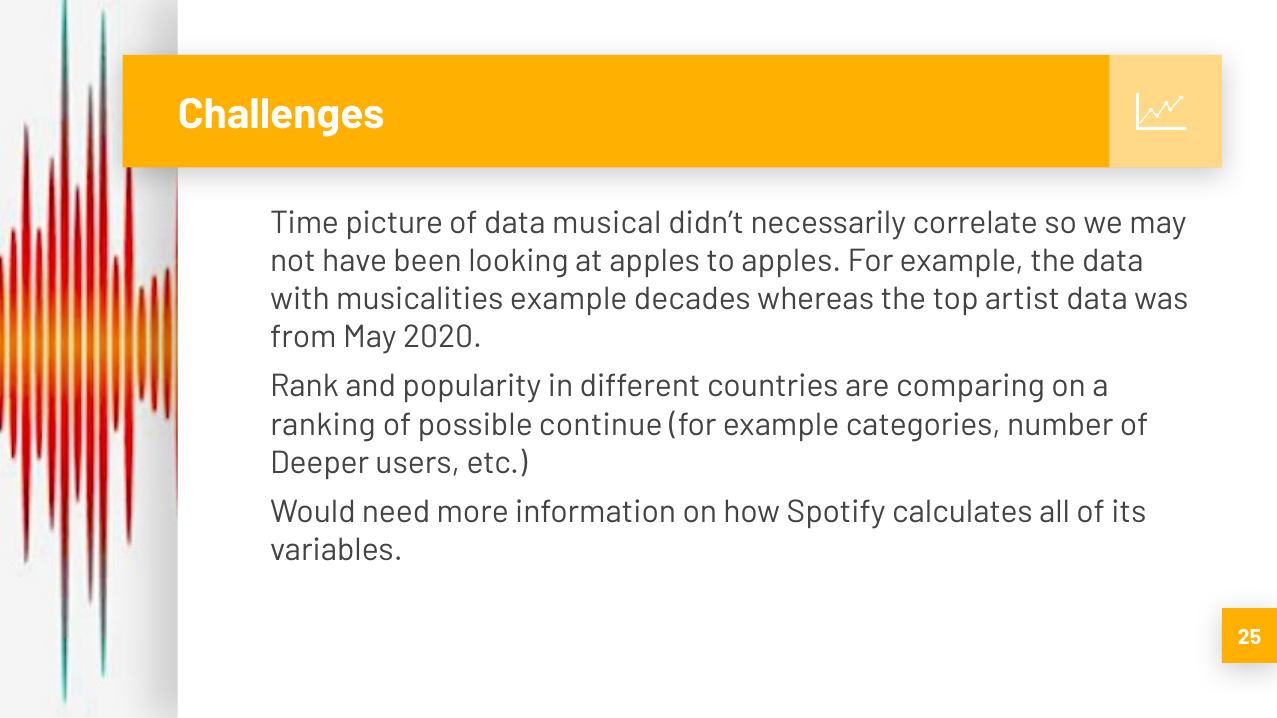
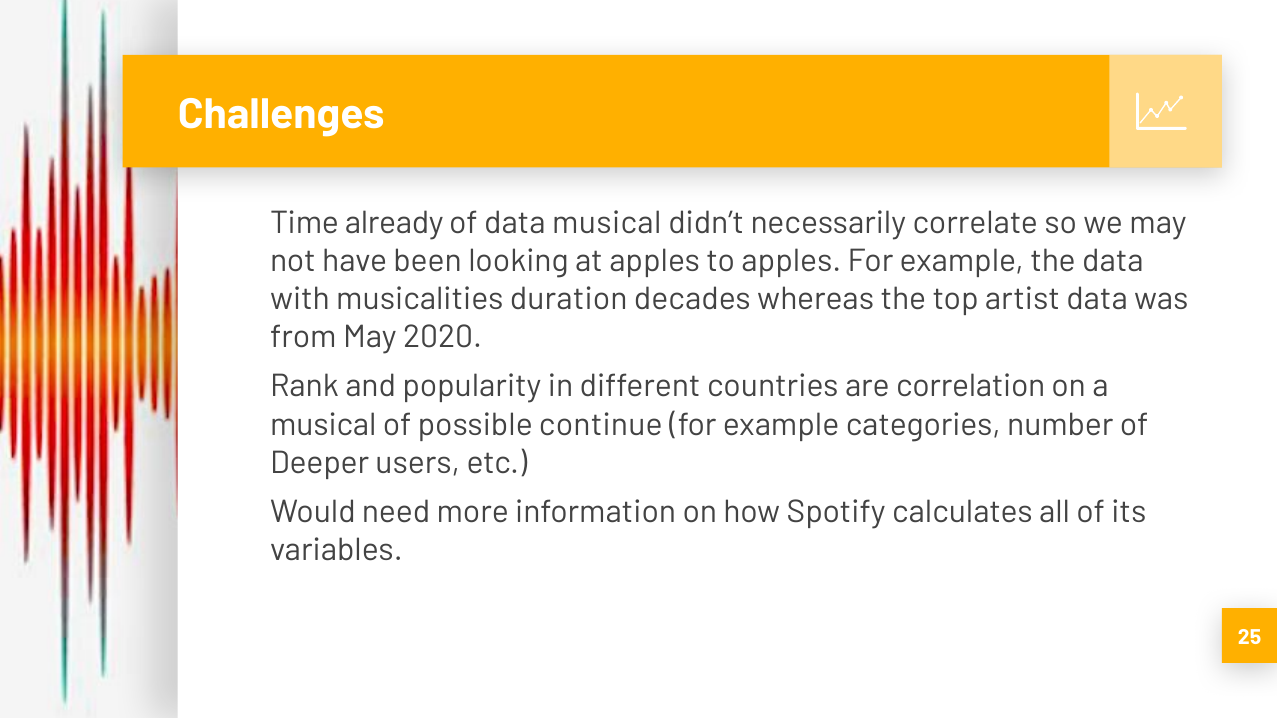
picture: picture -> already
musicalities example: example -> duration
comparing: comparing -> correlation
ranking at (323, 425): ranking -> musical
